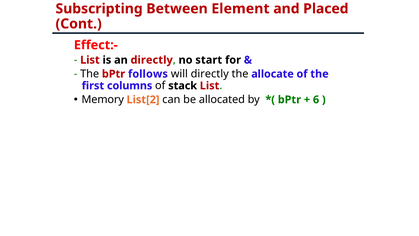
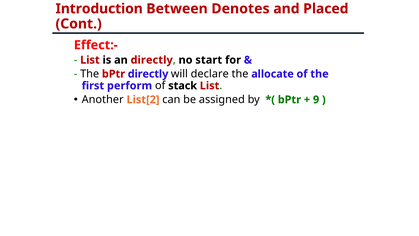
Subscripting: Subscripting -> Introduction
Element: Element -> Denotes
bPtr follows: follows -> directly
will directly: directly -> declare
columns: columns -> perform
Memory: Memory -> Another
allocated: allocated -> assigned
6: 6 -> 9
